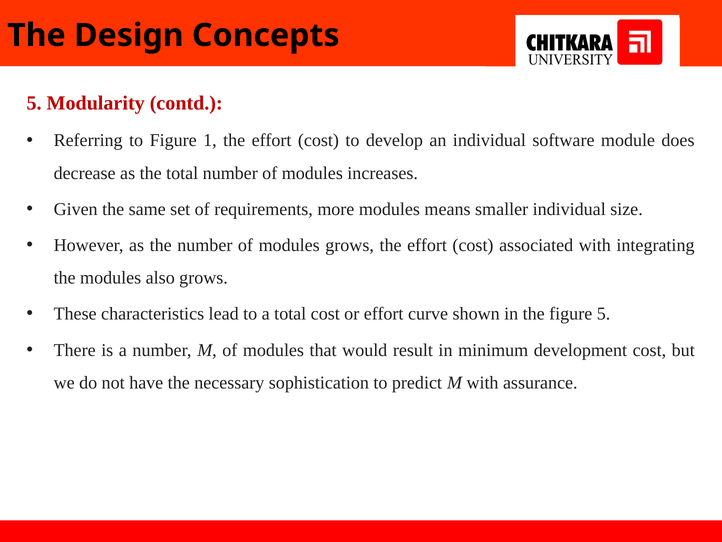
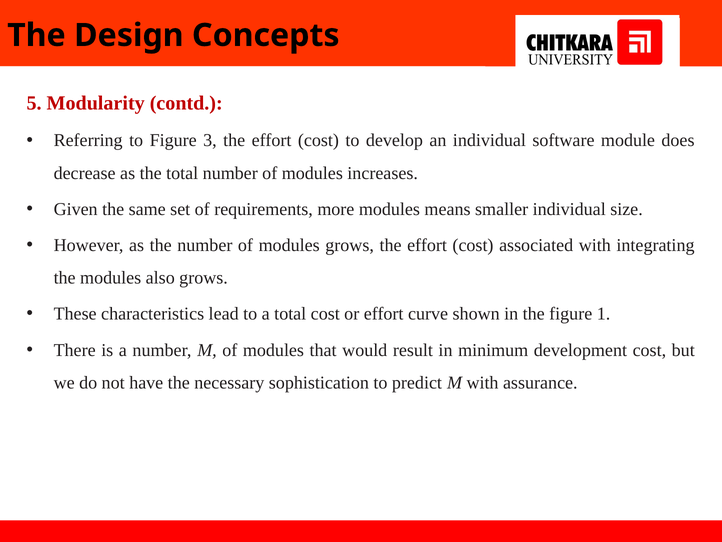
1: 1 -> 3
figure 5: 5 -> 1
